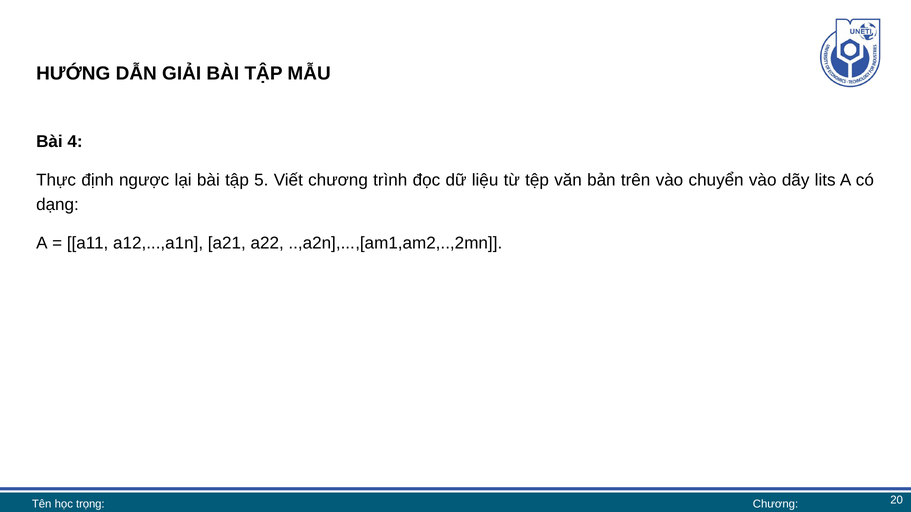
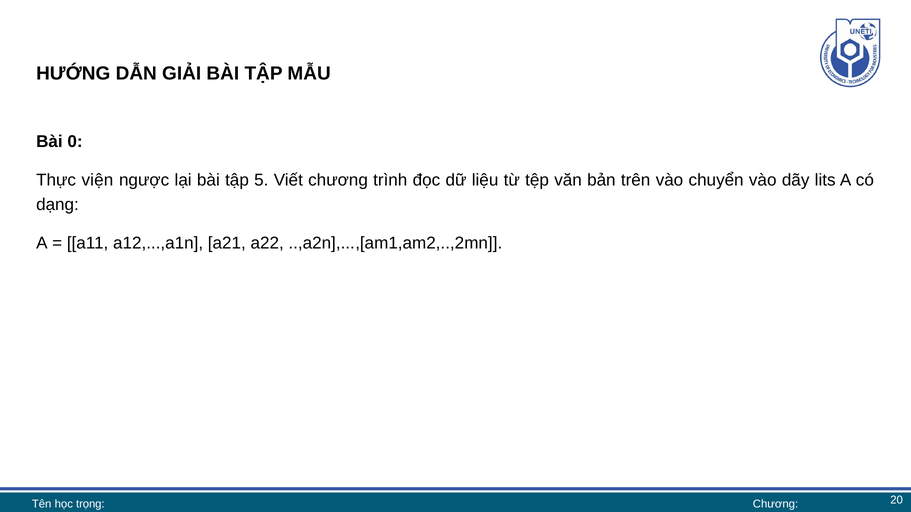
4: 4 -> 0
định: định -> viện
